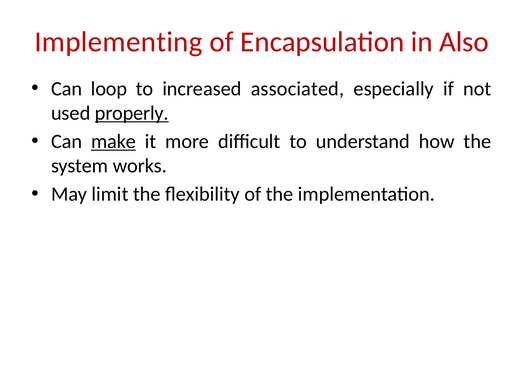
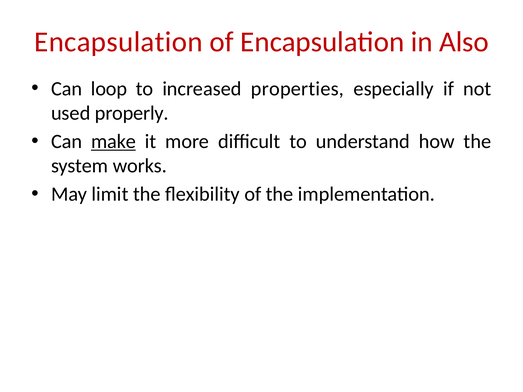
Implementing at (118, 42): Implementing -> Encapsulation
associated: associated -> properties
properly underline: present -> none
